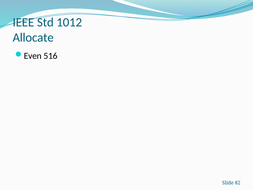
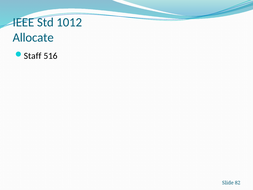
Even: Even -> Staff
